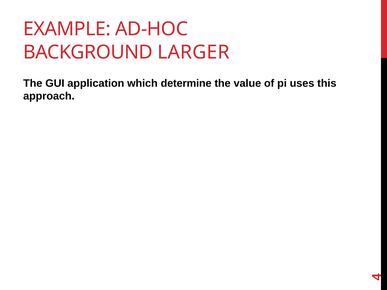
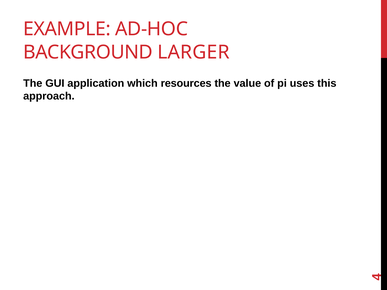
determine: determine -> resources
